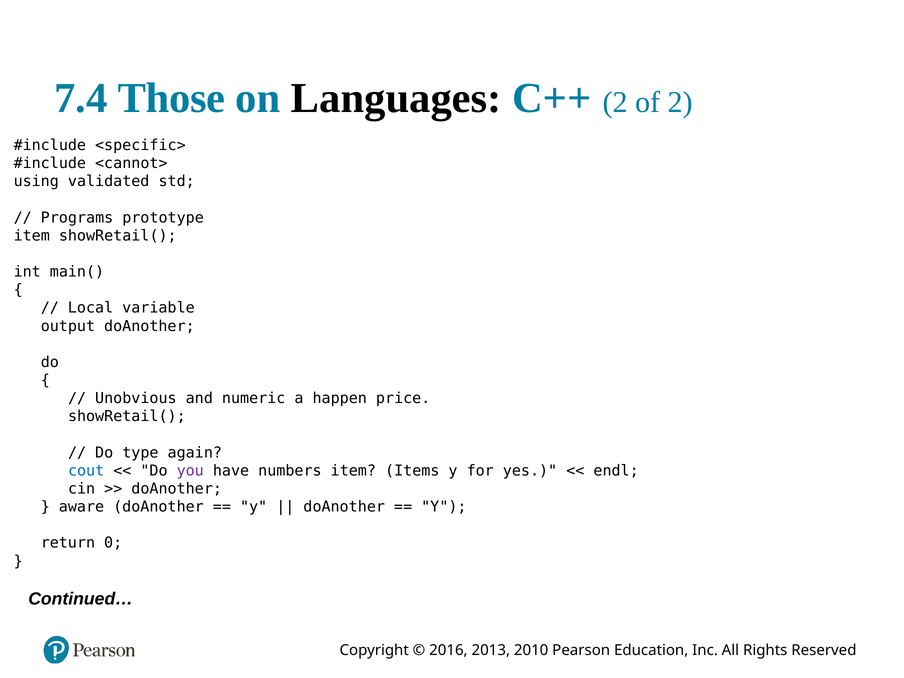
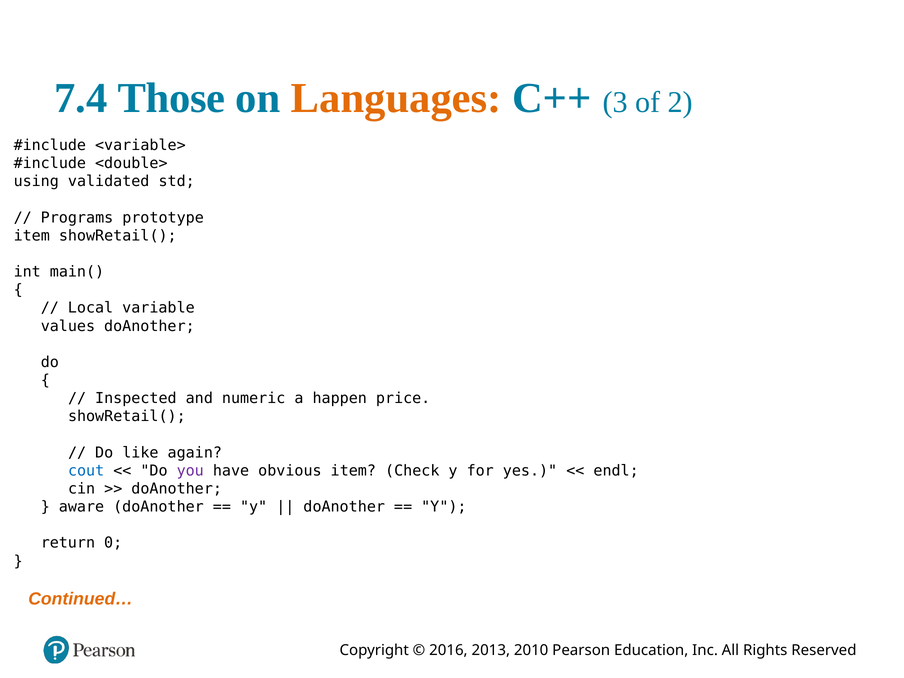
Languages colour: black -> orange
C++ 2: 2 -> 3
<specific>: <specific> -> <variable>
<cannot>: <cannot> -> <double>
output: output -> values
Unobvious: Unobvious -> Inspected
type: type -> like
numbers: numbers -> obvious
Items: Items -> Check
Continued… colour: black -> orange
